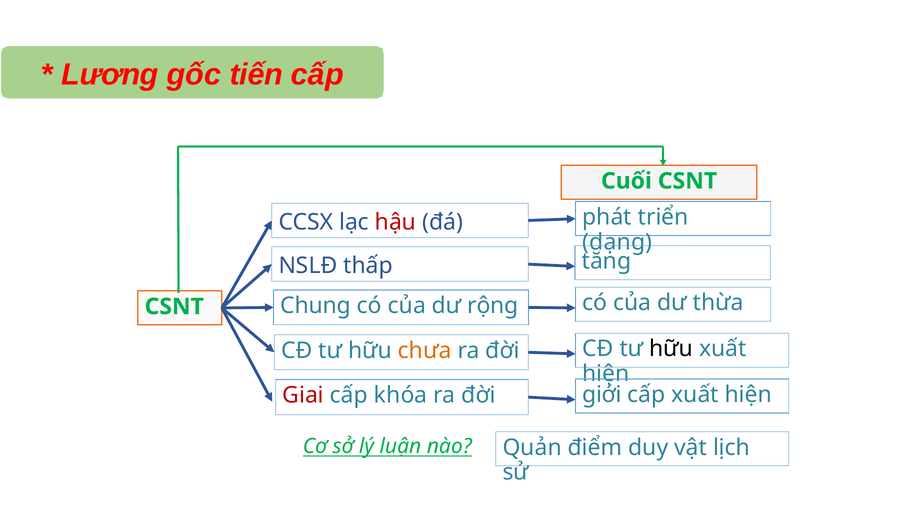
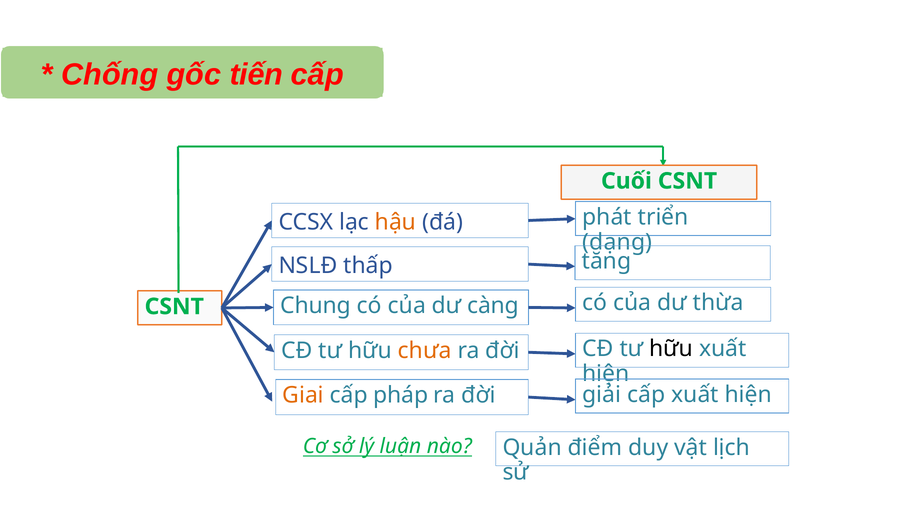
Lương: Lương -> Chống
hậu colour: red -> orange
rộng: rộng -> càng
giới: giới -> giải
Giai colour: red -> orange
khóa: khóa -> pháp
